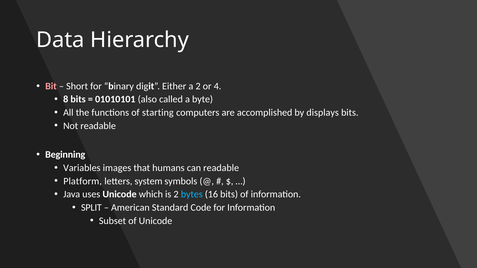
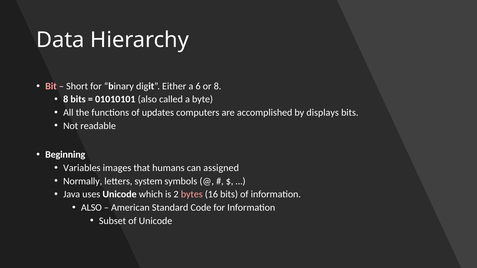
a 2: 2 -> 6
or 4: 4 -> 8
starting: starting -> updates
can readable: readable -> assigned
Platform: Platform -> Normally
bytes colour: light blue -> pink
SPLIT at (91, 208): SPLIT -> ALSO
